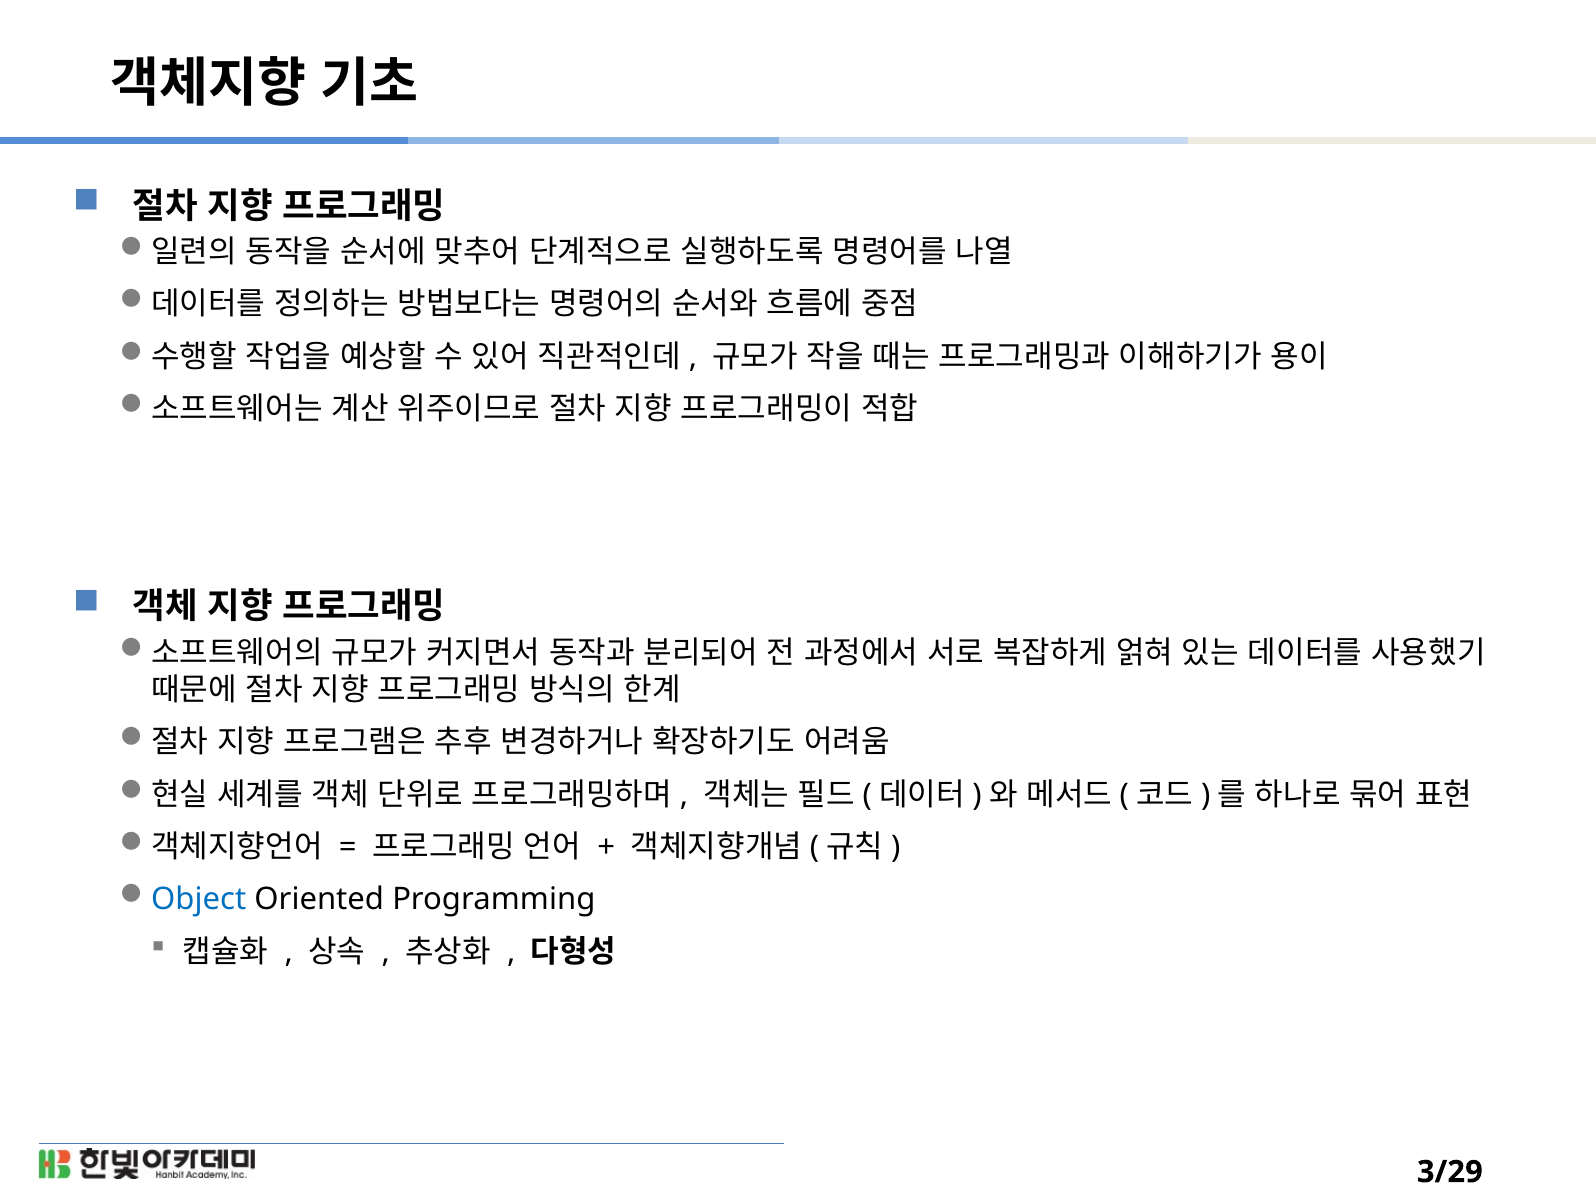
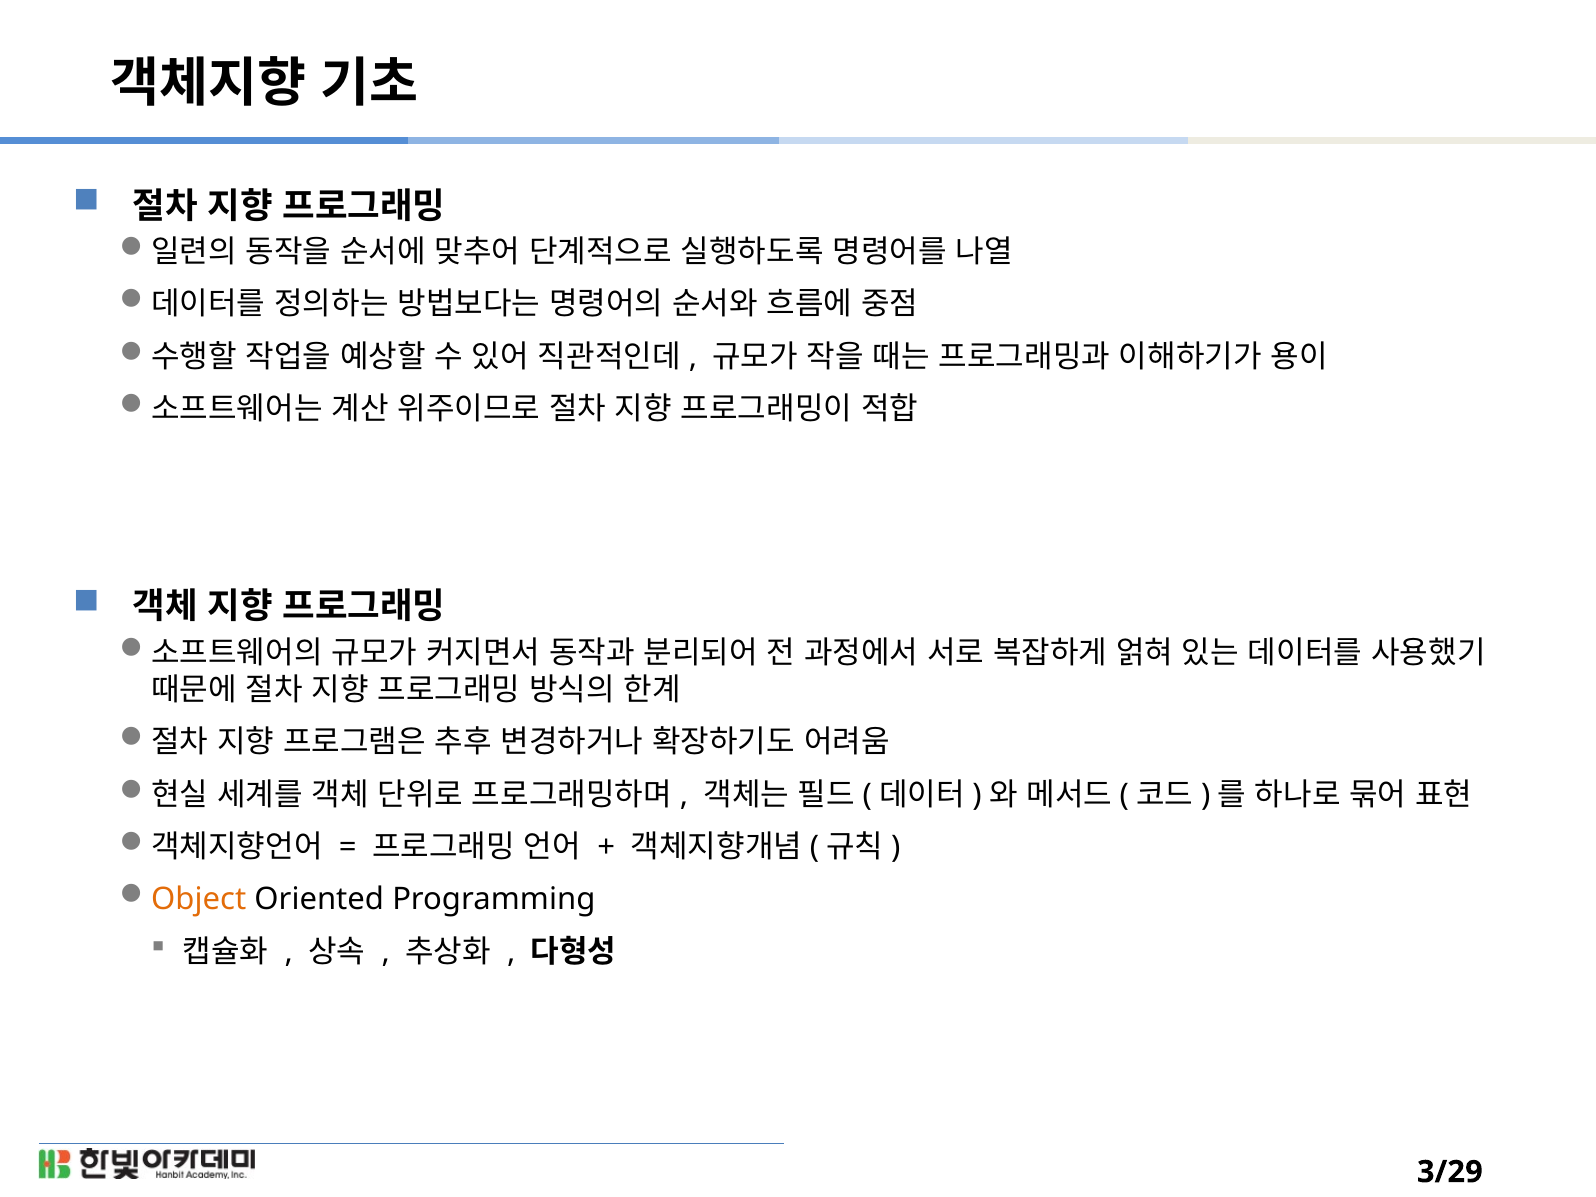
Object colour: blue -> orange
